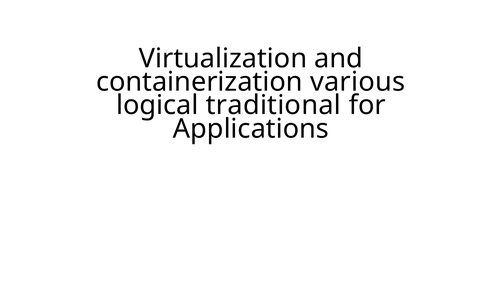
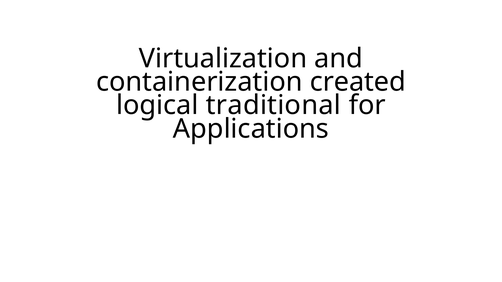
various: various -> created
